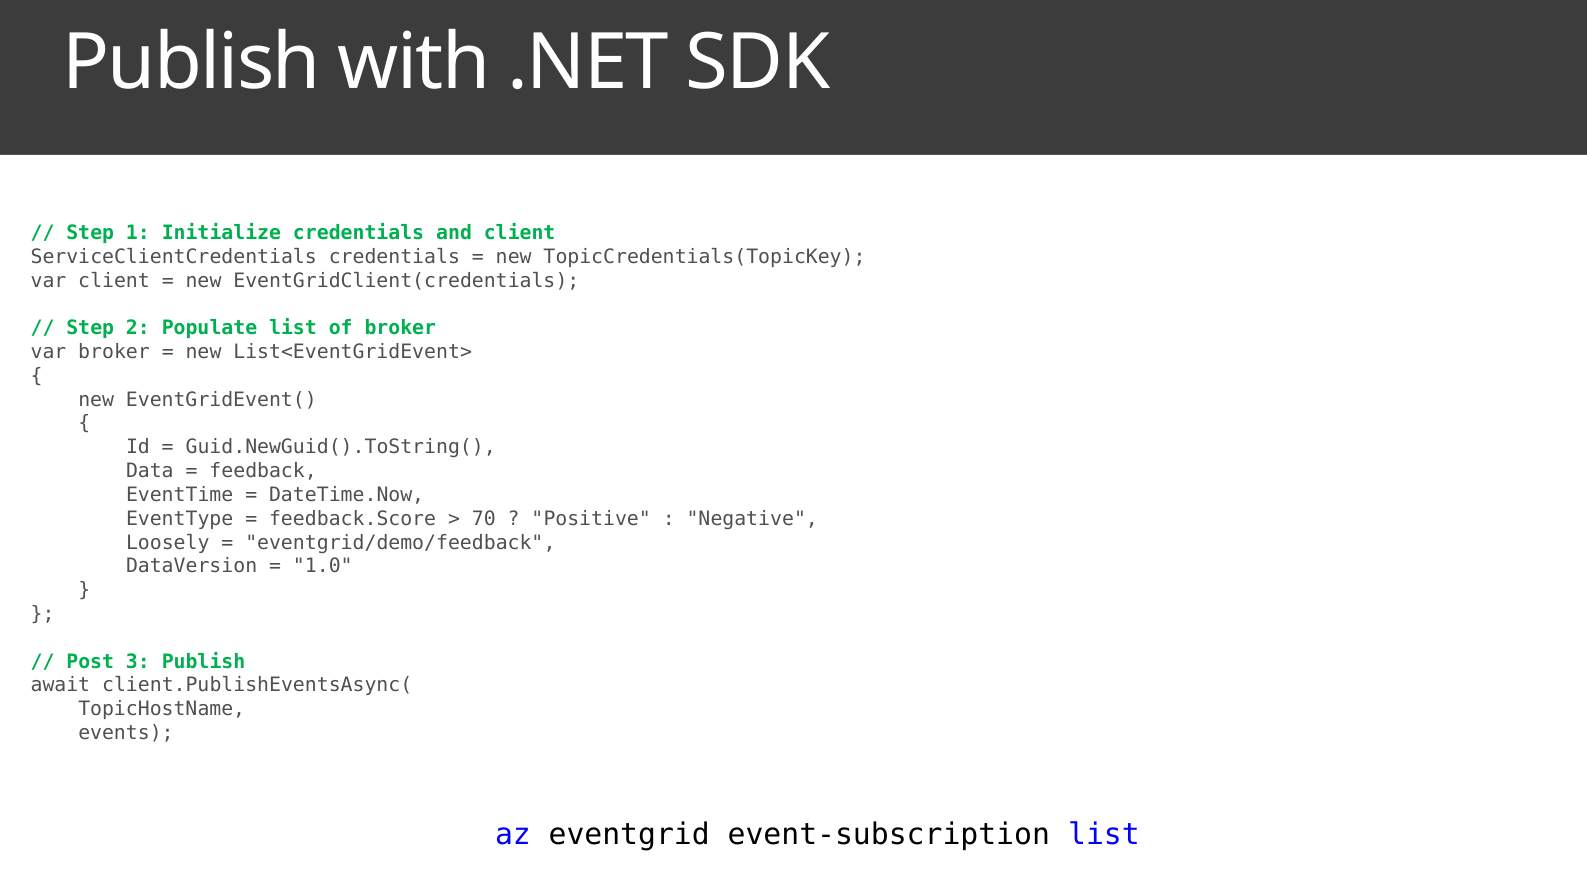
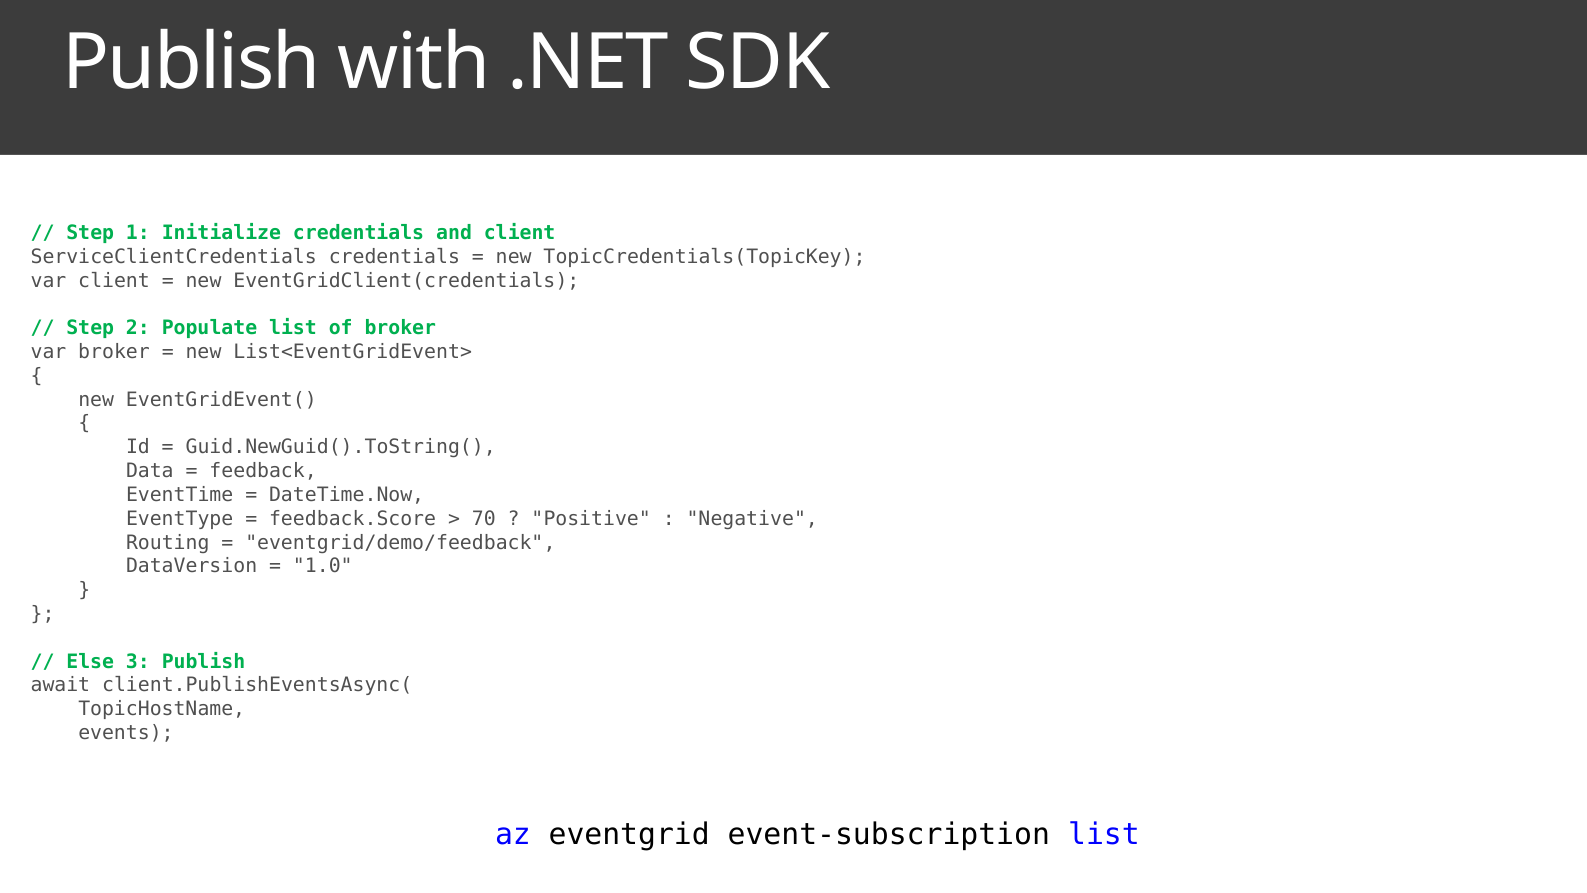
Loosely: Loosely -> Routing
Post: Post -> Else
